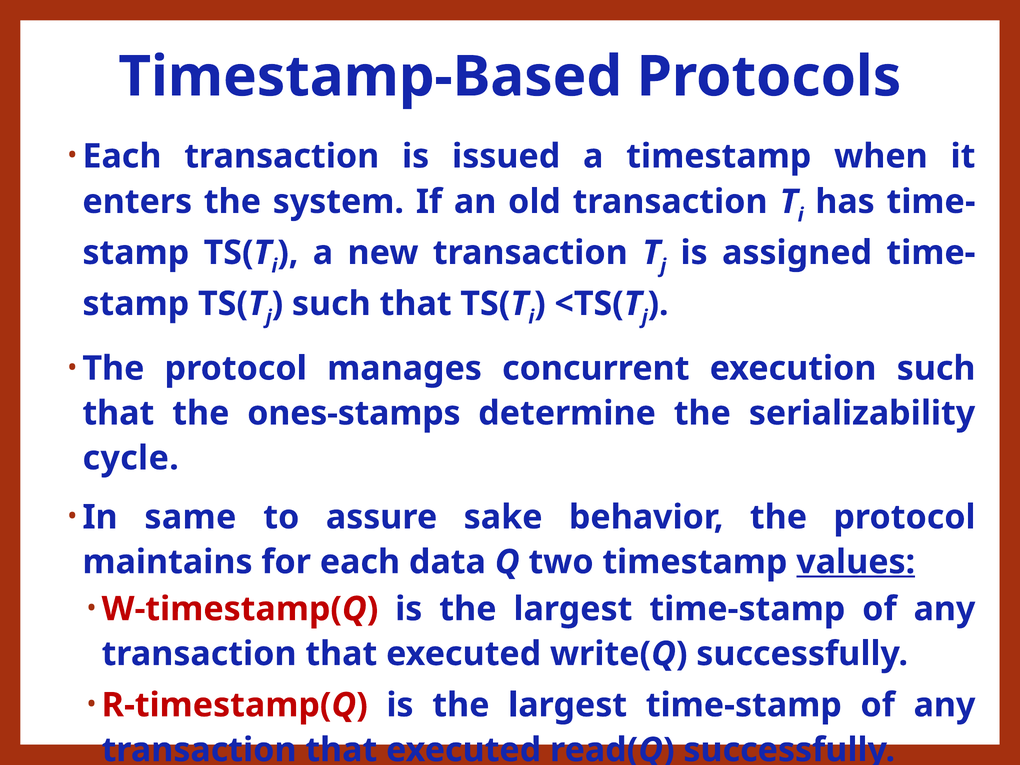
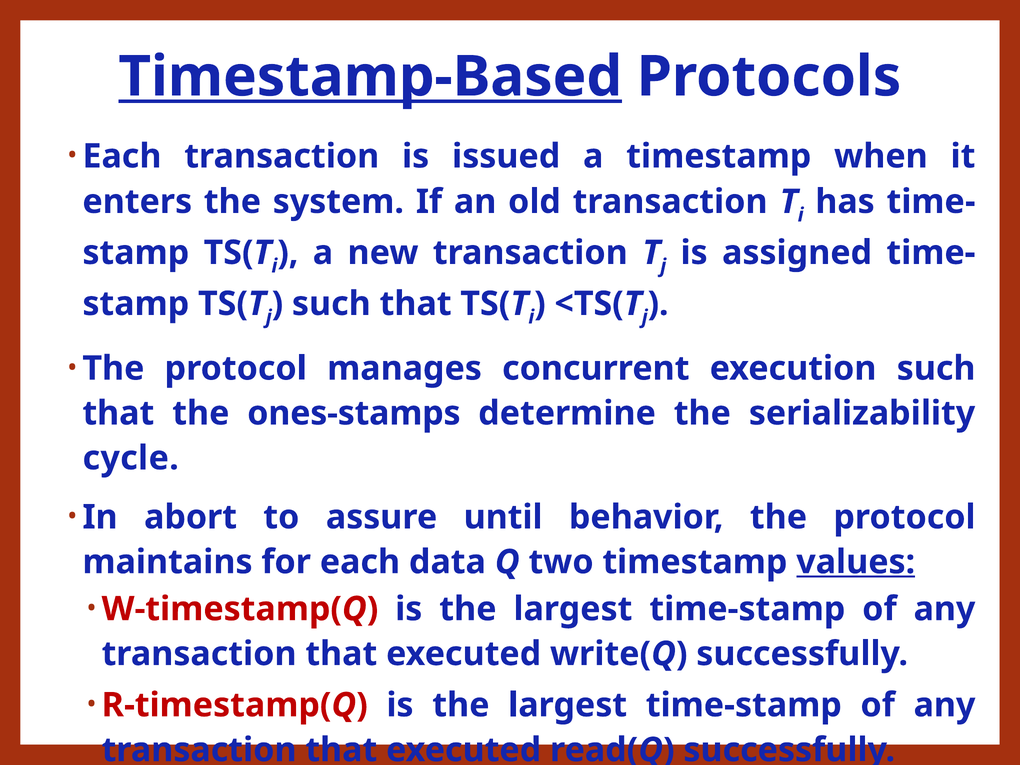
Timestamp-Based underline: none -> present
same: same -> abort
sake: sake -> until
